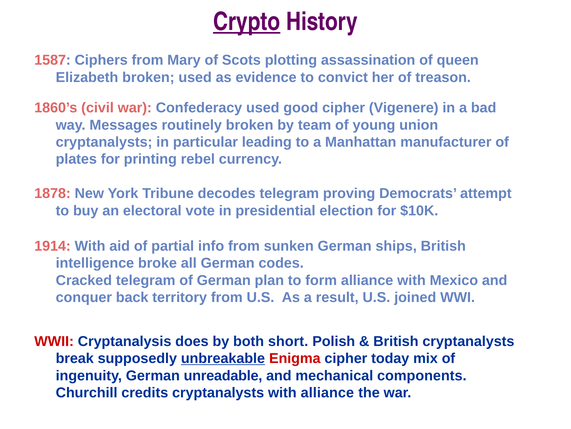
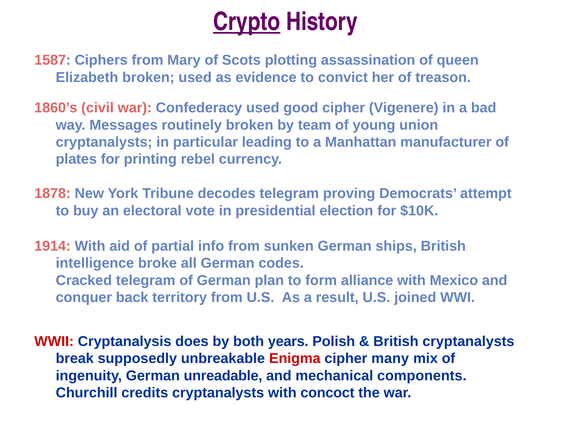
short: short -> years
unbreakable underline: present -> none
today: today -> many
with alliance: alliance -> concoct
